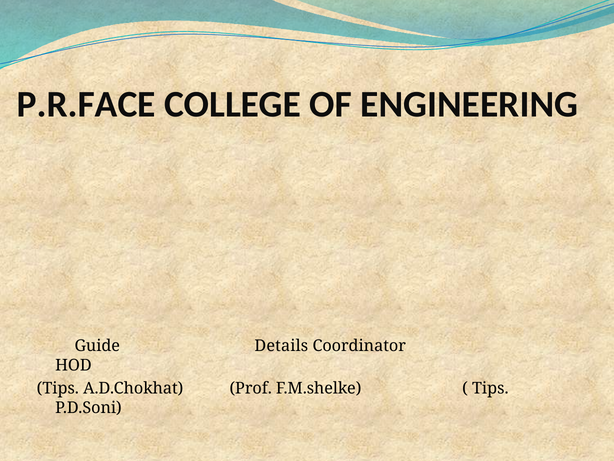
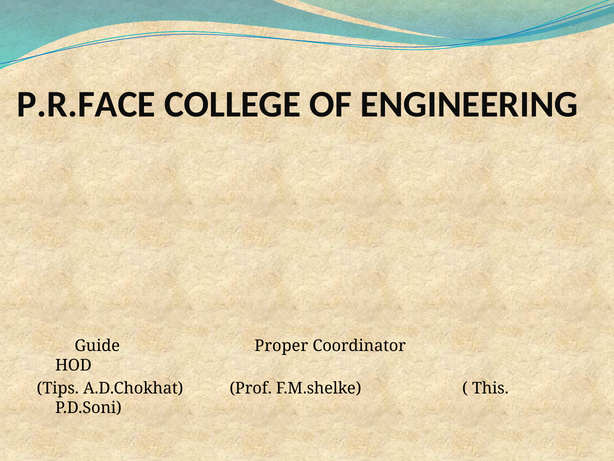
Details: Details -> Proper
Tips at (490, 388): Tips -> This
